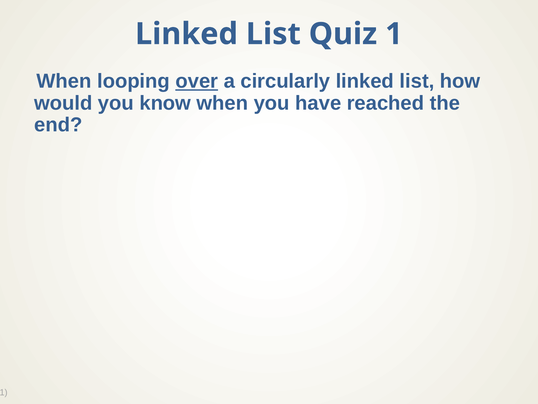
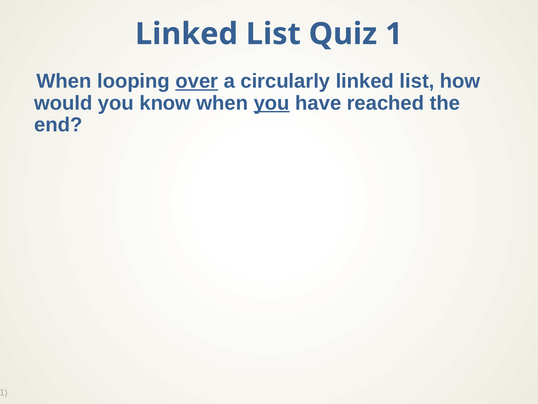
you at (272, 103) underline: none -> present
